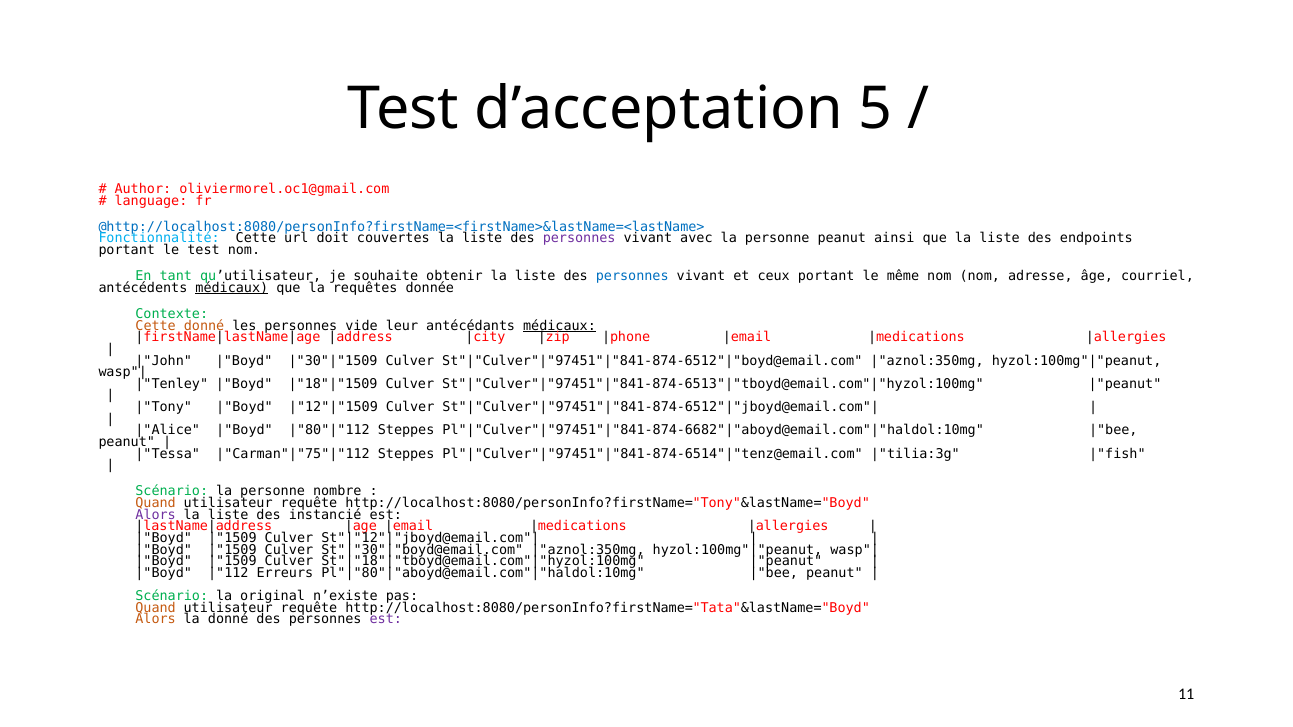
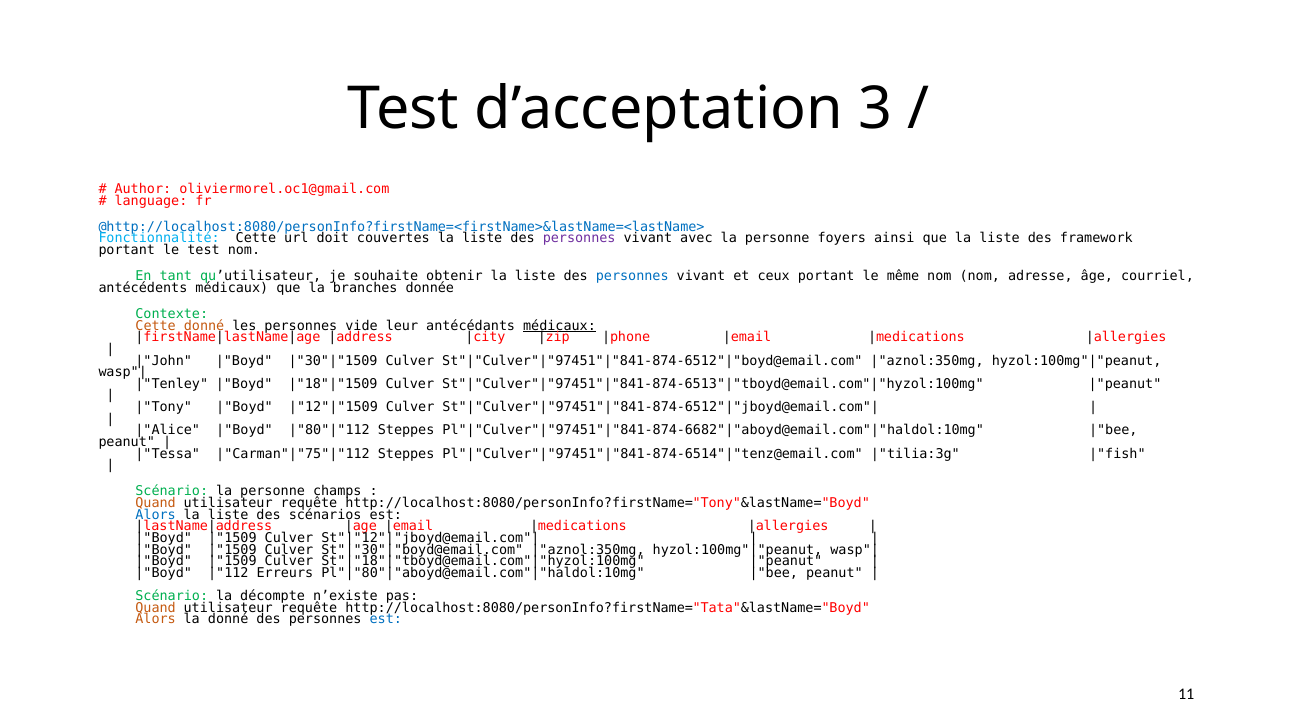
5: 5 -> 3
personne peanut: peanut -> foyers
endpoints: endpoints -> framework
médicaux at (232, 288) underline: present -> none
requêtes: requêtes -> branches
nombre: nombre -> champs
Alors at (156, 515) colour: purple -> blue
instancié: instancié -> scénarios
original: original -> décompte
est at (386, 620) colour: purple -> blue
